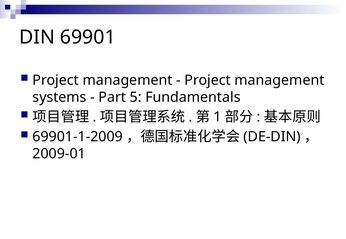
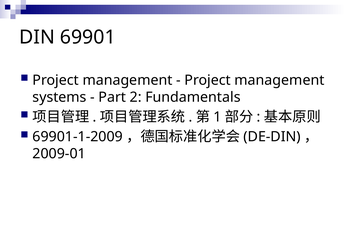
5: 5 -> 2
